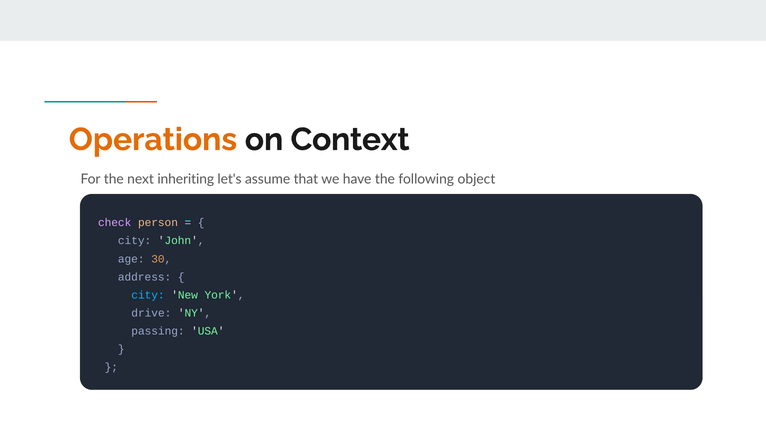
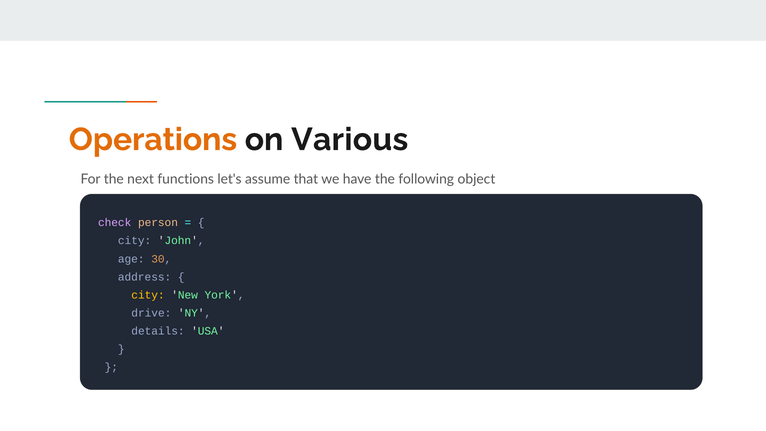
Context: Context -> Various
inheriting: inheriting -> functions
city at (148, 295) colour: light blue -> yellow
passing: passing -> details
